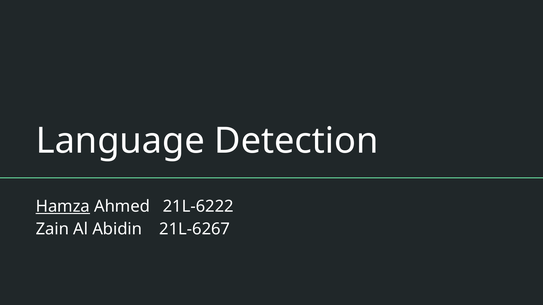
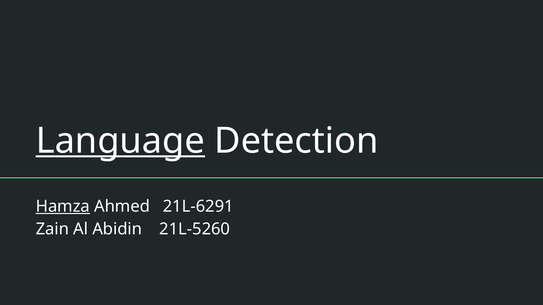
Language underline: none -> present
21L-6222: 21L-6222 -> 21L-6291
21L-6267: 21L-6267 -> 21L-5260
